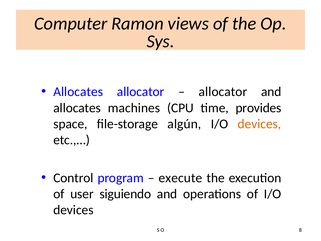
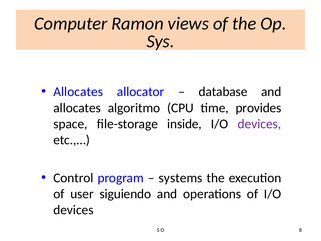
allocator at (223, 92): allocator -> database
machines: machines -> algoritmo
algún: algún -> inside
devices at (260, 124) colour: orange -> purple
execute: execute -> systems
